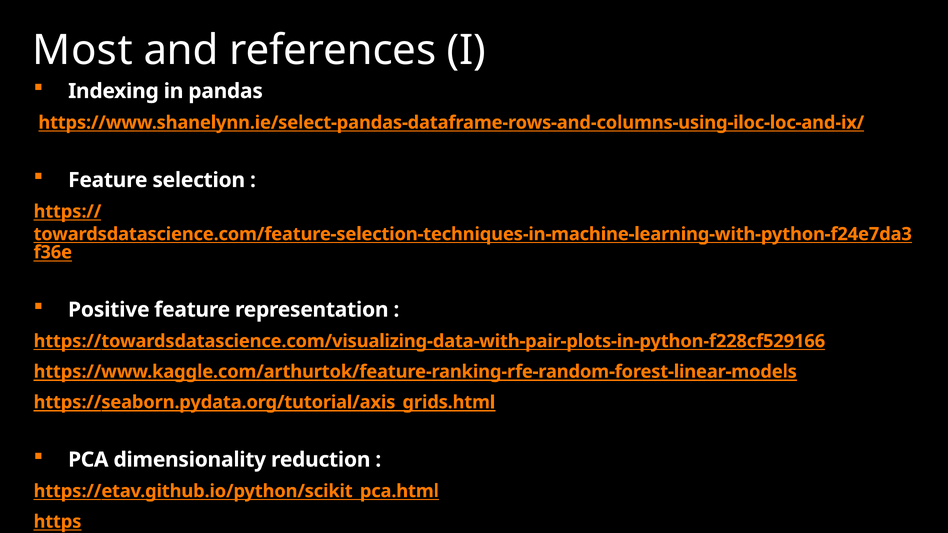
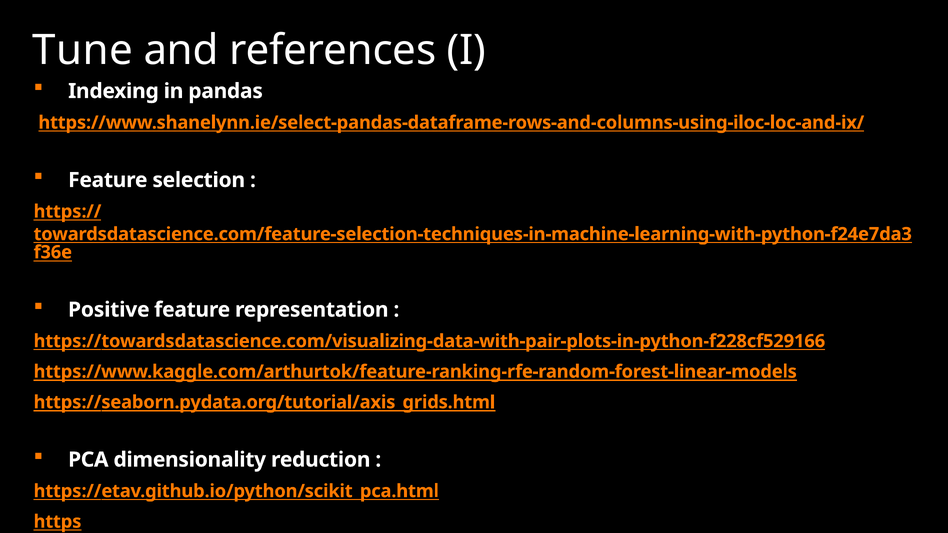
Most: Most -> Tune
